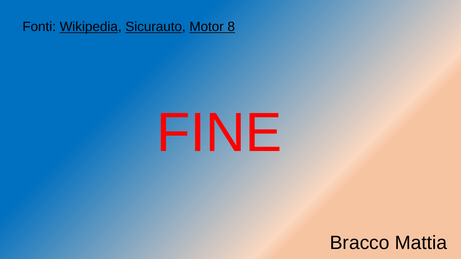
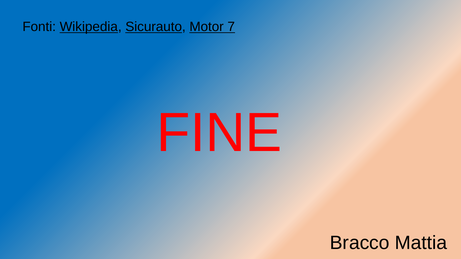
8: 8 -> 7
